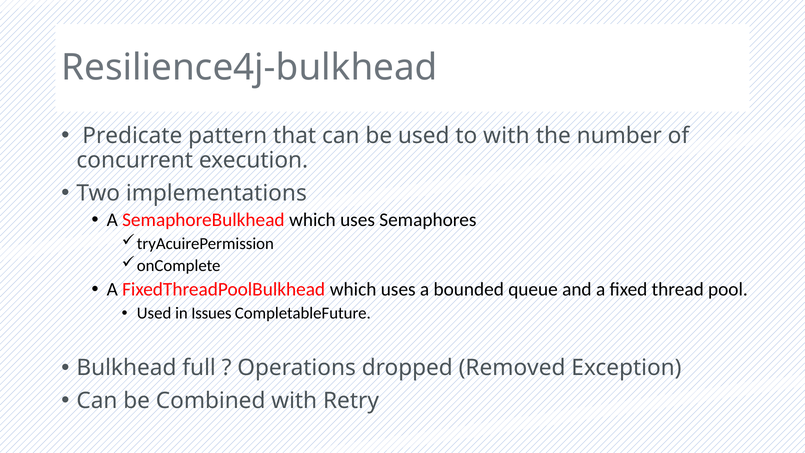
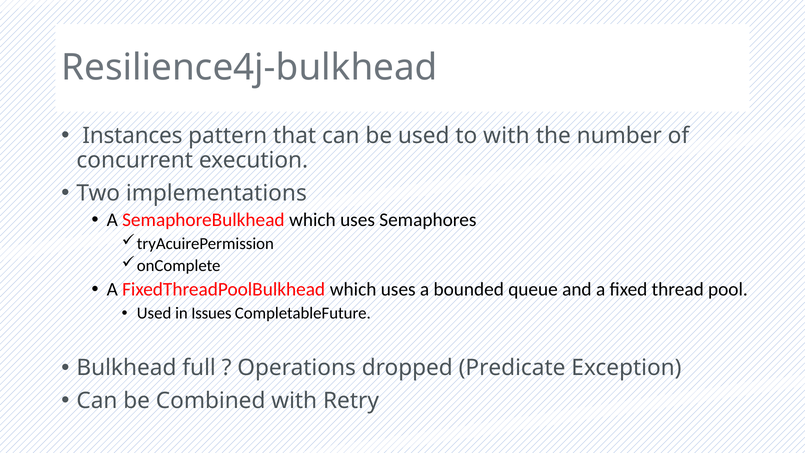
Predicate: Predicate -> Instances
Removed: Removed -> Predicate
